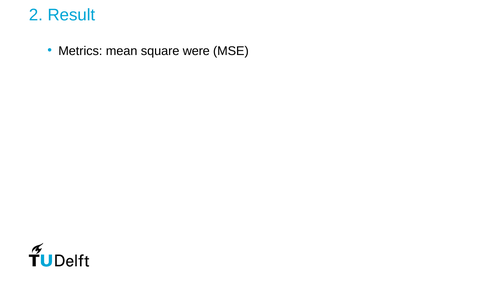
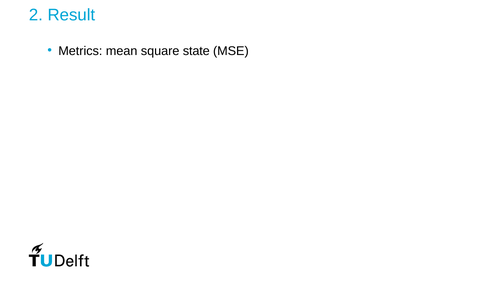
were: were -> state
